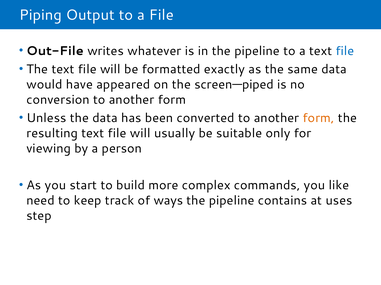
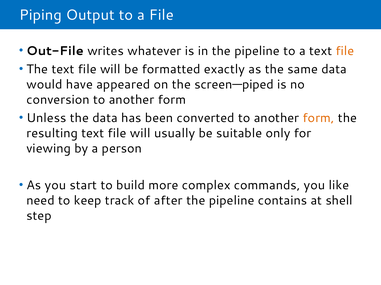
file at (345, 51) colour: blue -> orange
ways: ways -> after
uses: uses -> shell
